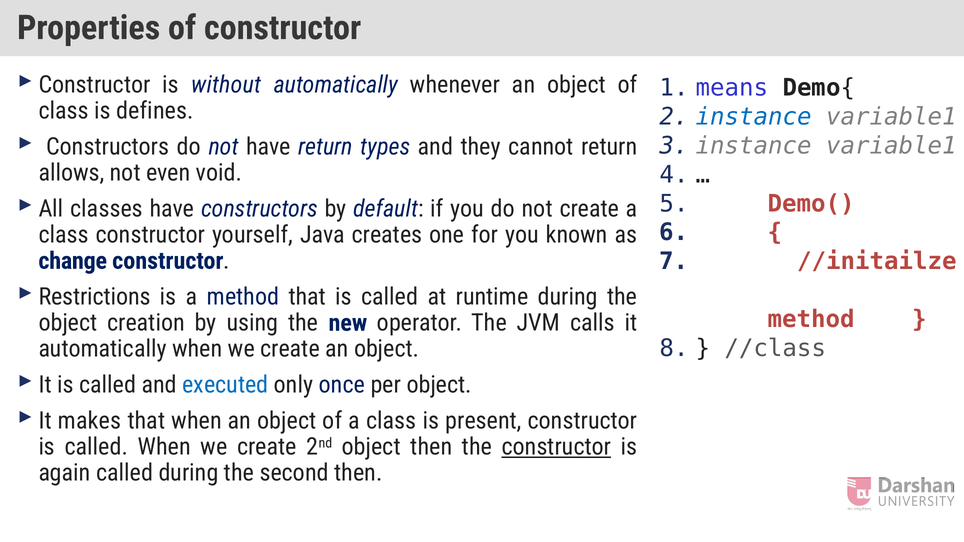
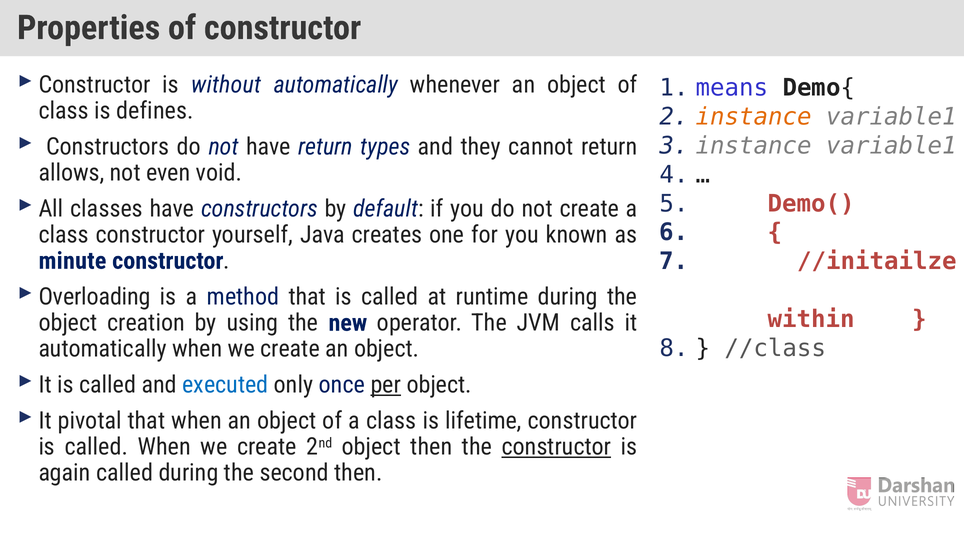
instance at (754, 117) colour: blue -> orange
change: change -> minute
Restrictions: Restrictions -> Overloading
method at (811, 319): method -> within
per underline: none -> present
makes: makes -> pivotal
present: present -> lifetime
